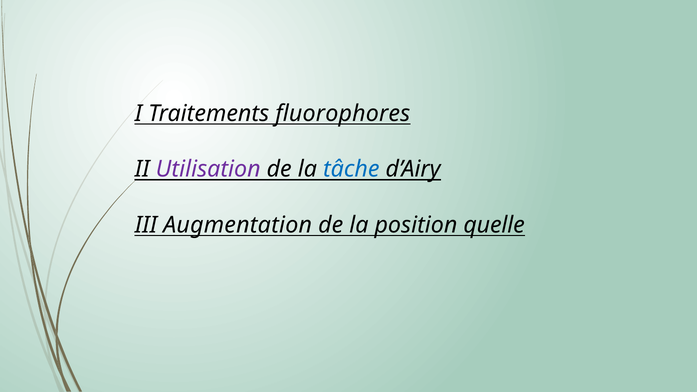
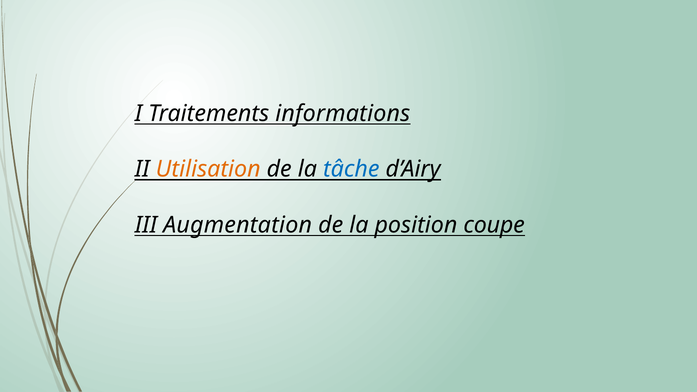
fluorophores: fluorophores -> informations
Utilisation colour: purple -> orange
quelle: quelle -> coupe
